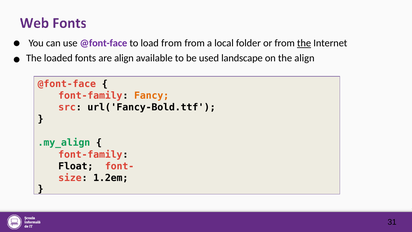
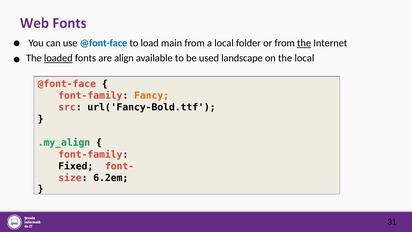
@font-face at (104, 43) colour: purple -> blue
load from: from -> main
loaded underline: none -> present
the align: align -> local
Float: Float -> Fixed
1.2em: 1.2em -> 6.2em
